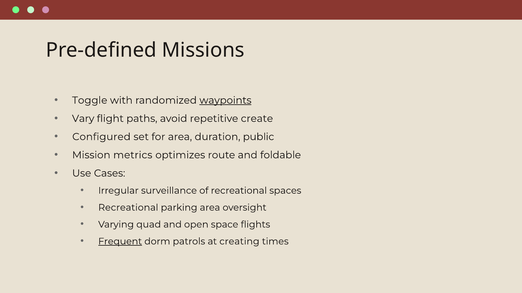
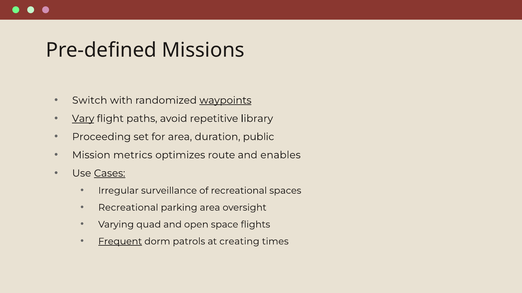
Toggle: Toggle -> Switch
Vary underline: none -> present
create: create -> library
Configured: Configured -> Proceeding
foldable: foldable -> enables
Cases underline: none -> present
